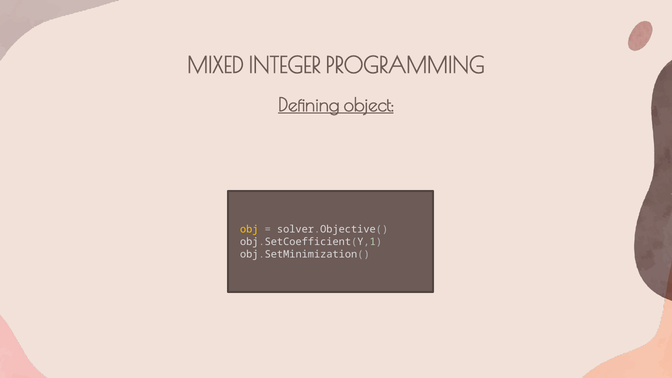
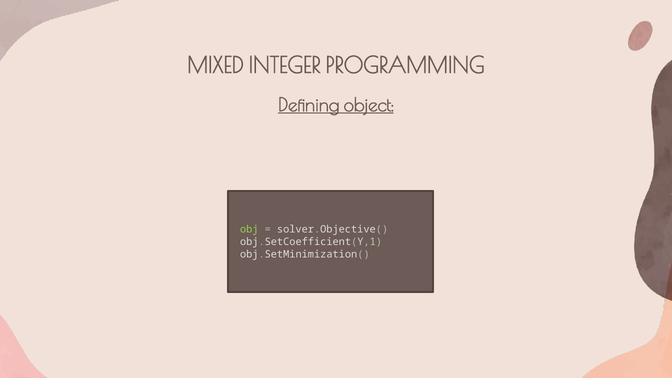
obj colour: yellow -> light green
